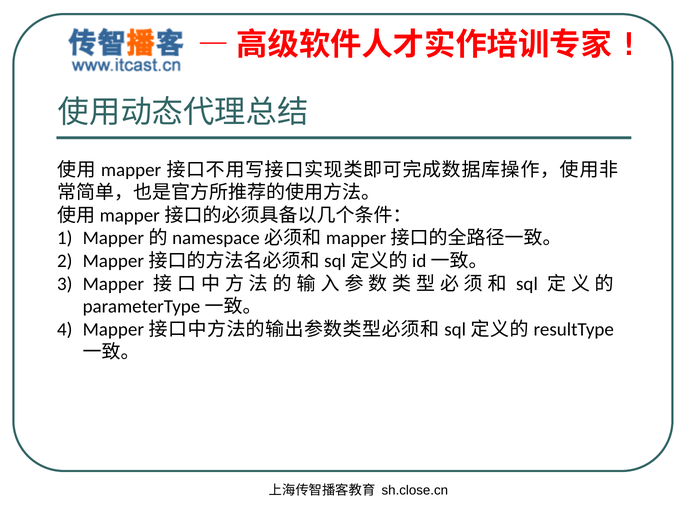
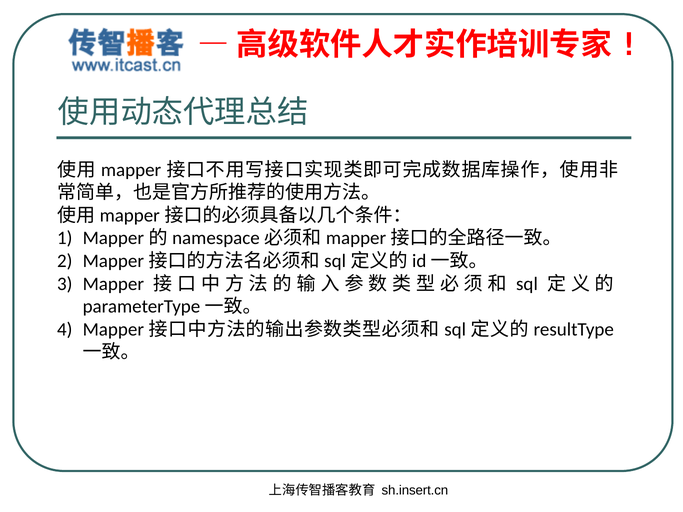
sh.close.cn: sh.close.cn -> sh.insert.cn
